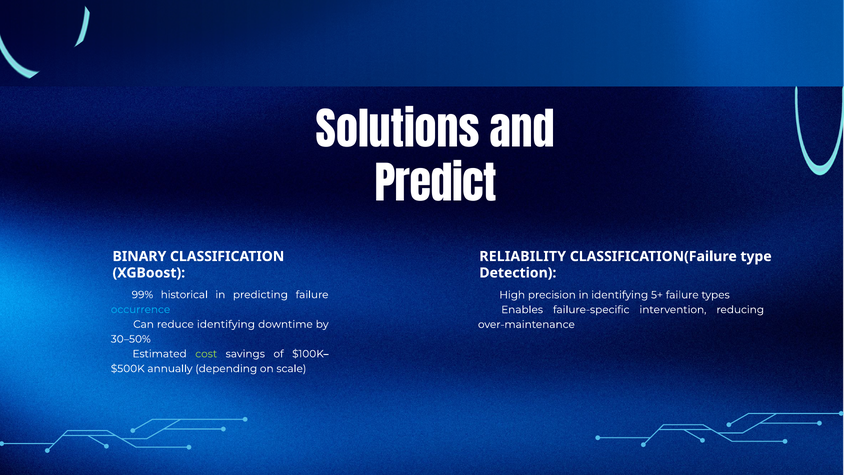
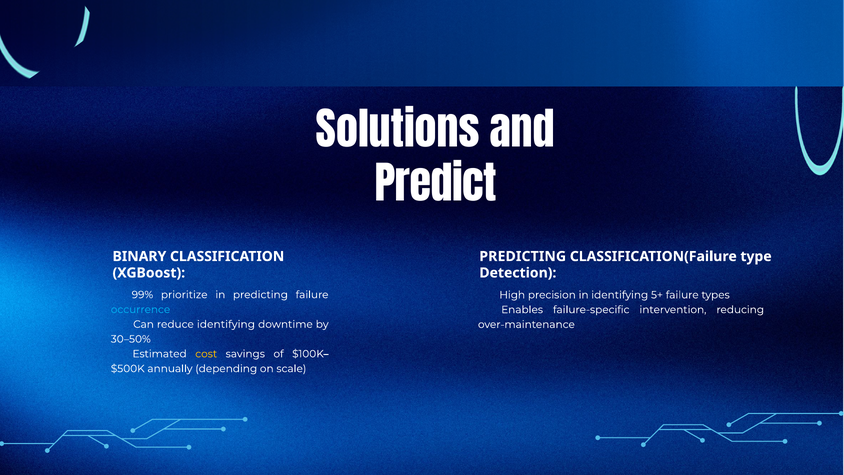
RELIABILITY at (523, 256): RELIABILITY -> PREDICTING
historical: historical -> prioritize
cost colour: light green -> yellow
